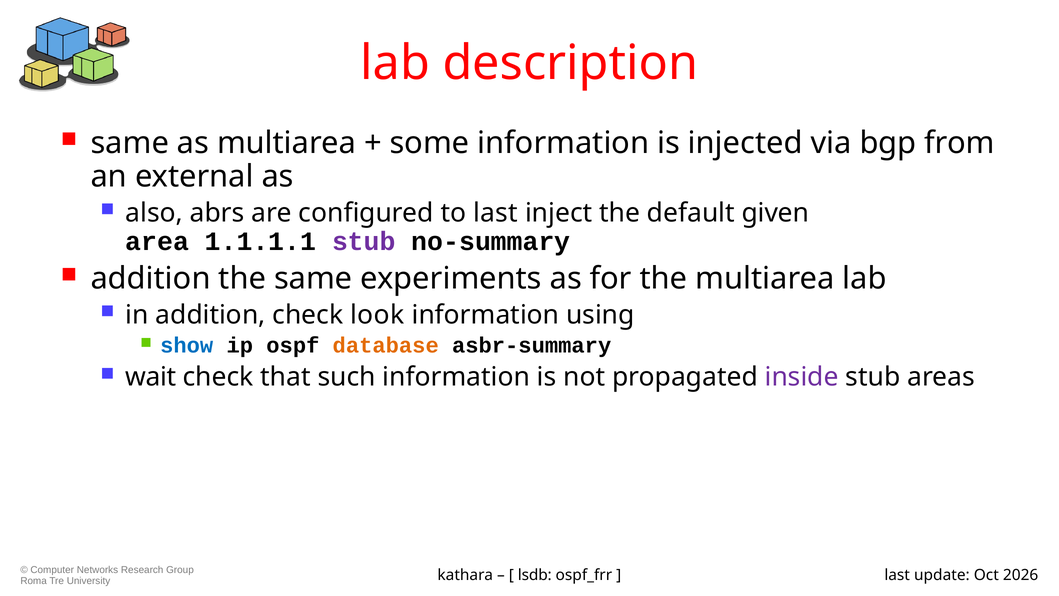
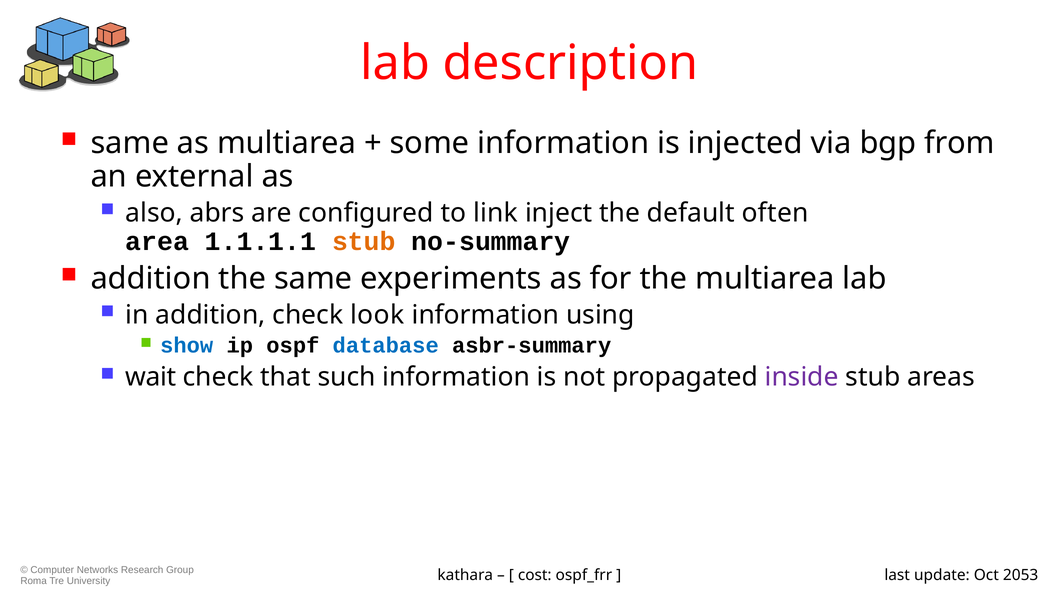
to last: last -> link
given: given -> often
stub at (364, 241) colour: purple -> orange
database colour: orange -> blue
lsdb: lsdb -> cost
2026: 2026 -> 2053
